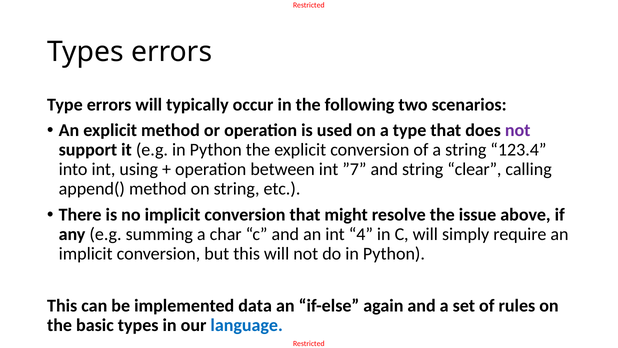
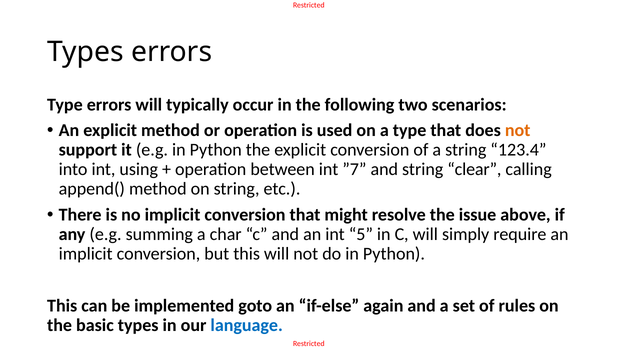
not at (518, 130) colour: purple -> orange
4: 4 -> 5
data: data -> goto
